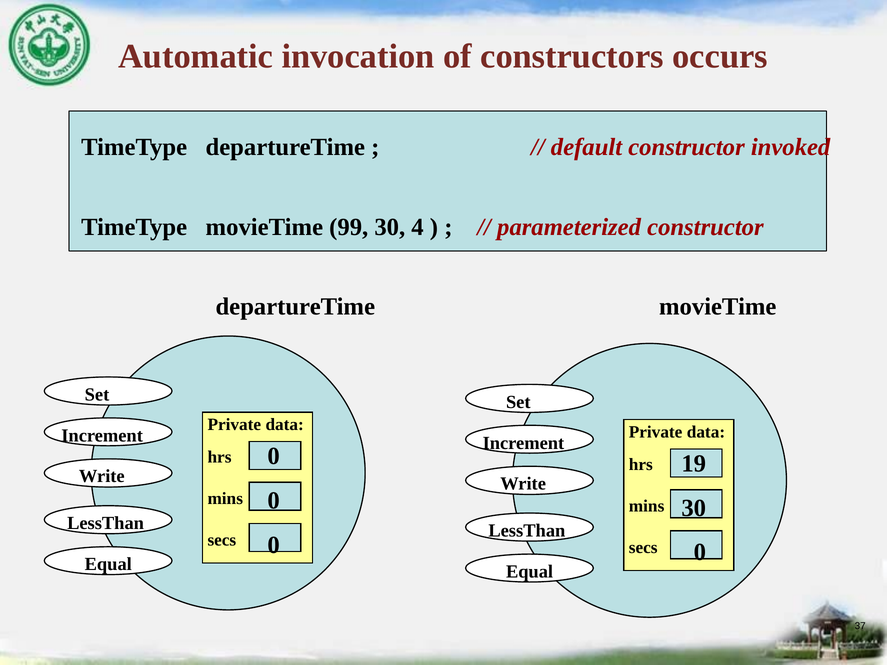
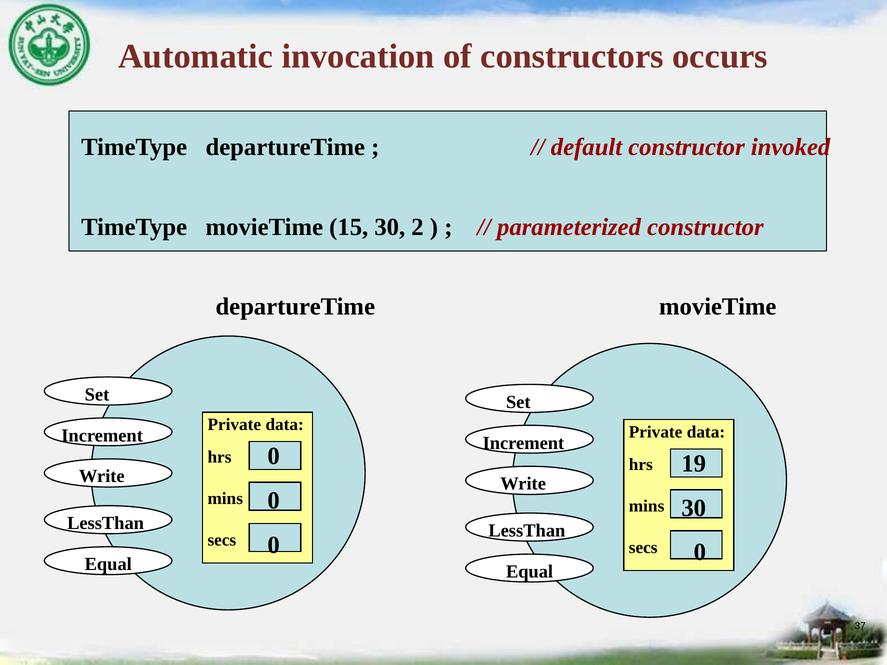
99: 99 -> 15
4: 4 -> 2
